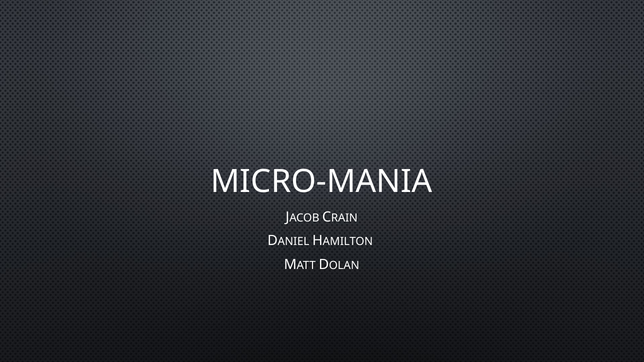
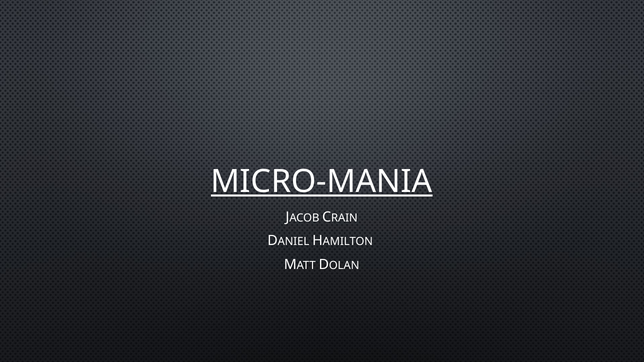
MICRO-MANIA underline: none -> present
